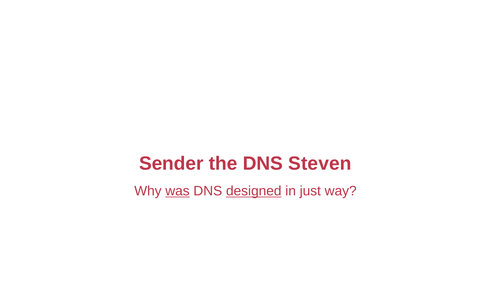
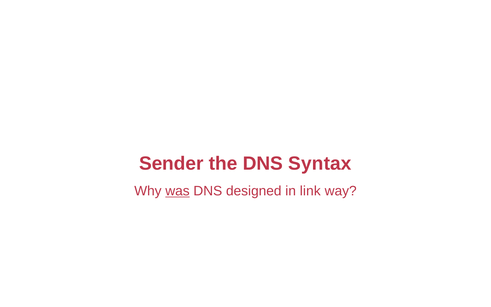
Steven: Steven -> Syntax
designed underline: present -> none
just: just -> link
